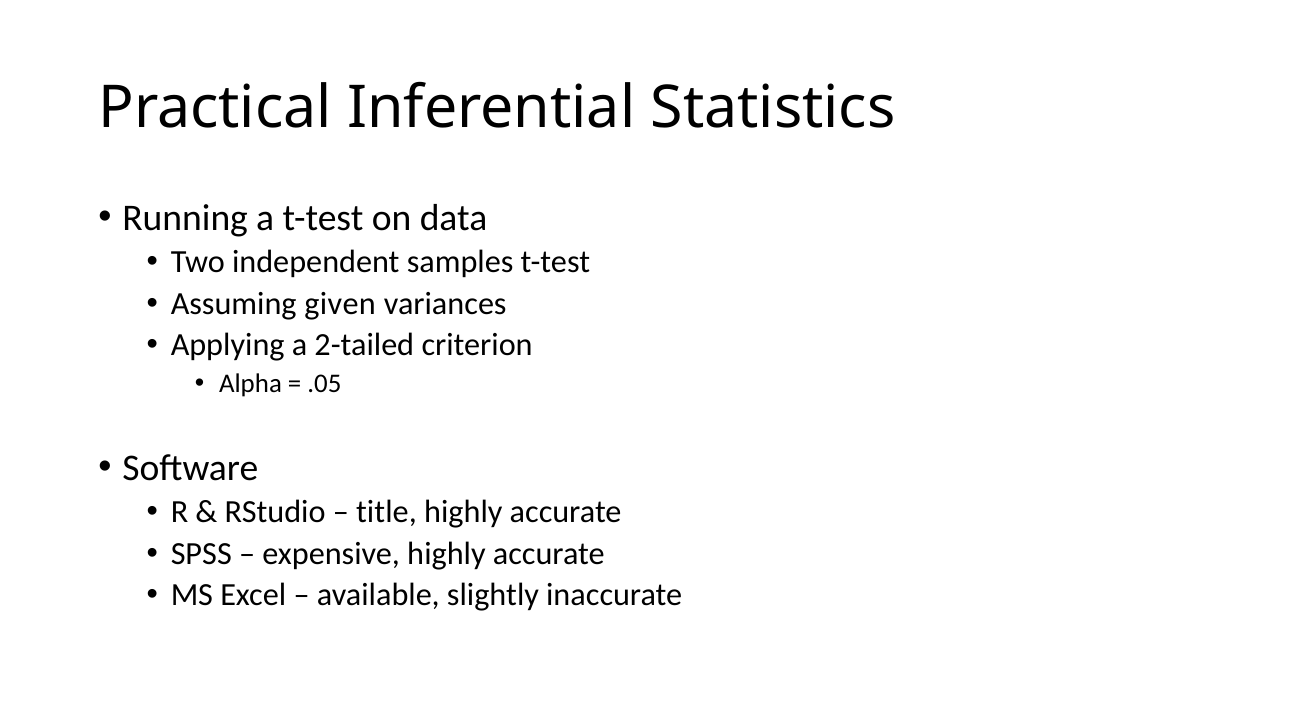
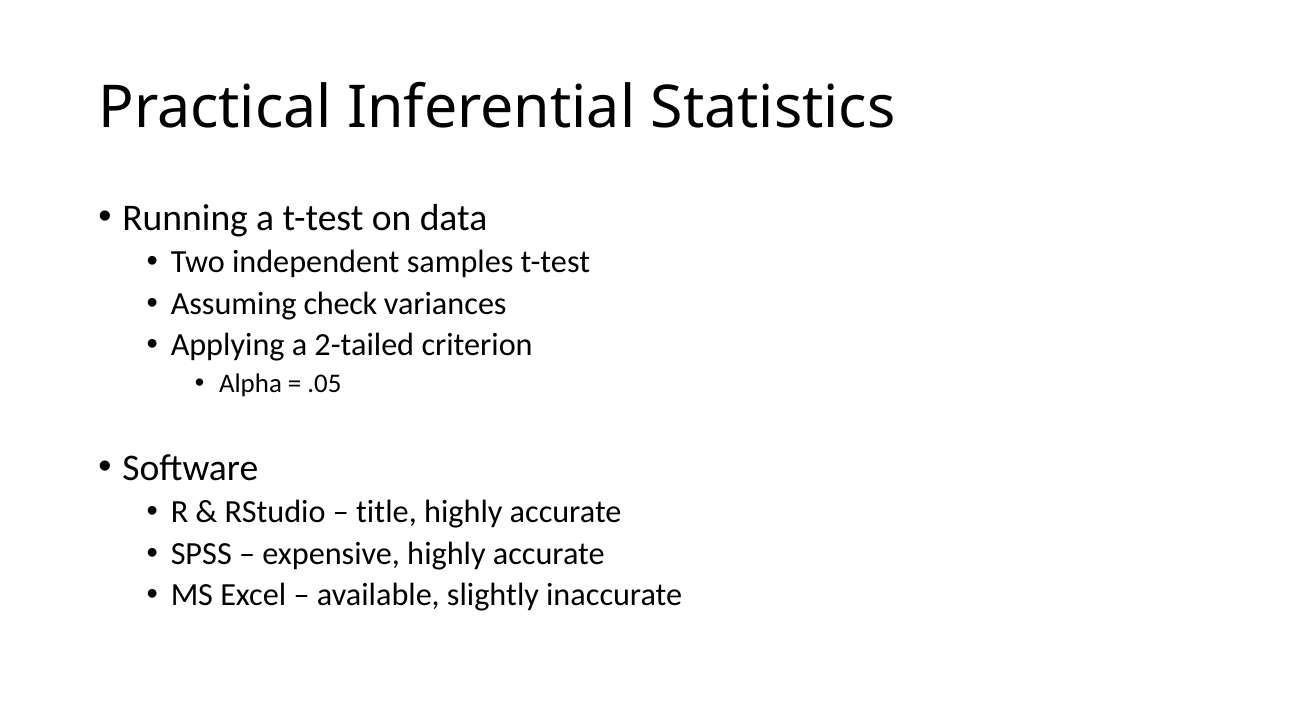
given: given -> check
